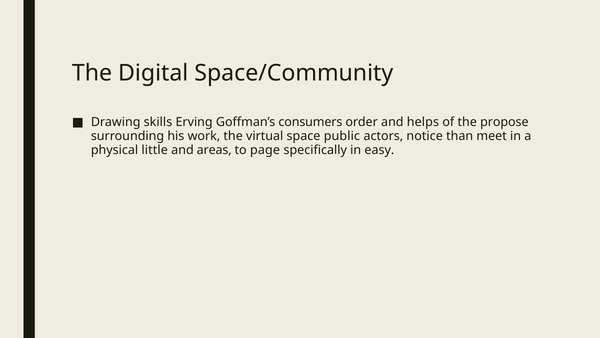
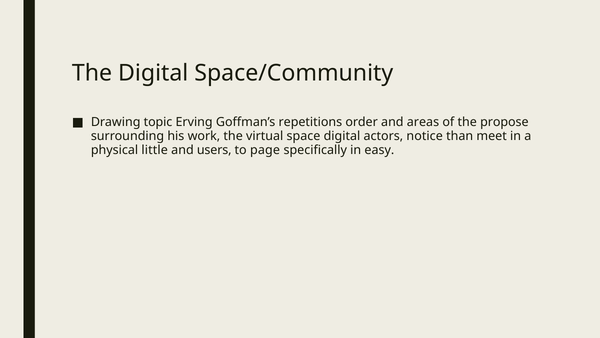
skills: skills -> topic
consumers: consumers -> repetitions
helps: helps -> areas
space public: public -> digital
areas: areas -> users
